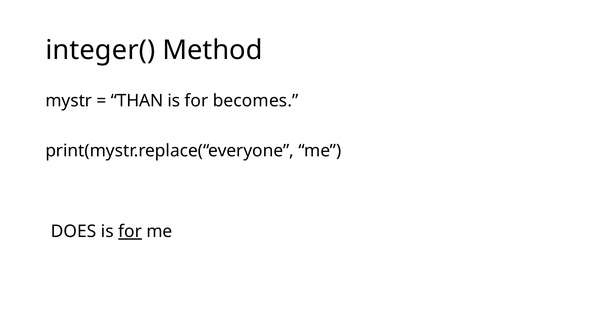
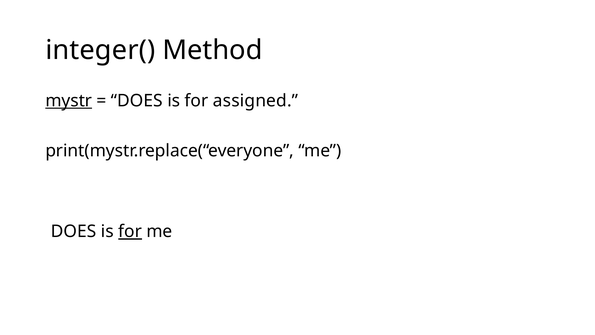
mystr underline: none -> present
THAN at (137, 101): THAN -> DOES
becomes: becomes -> assigned
